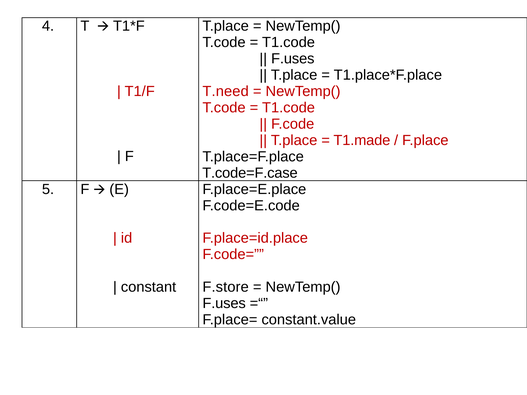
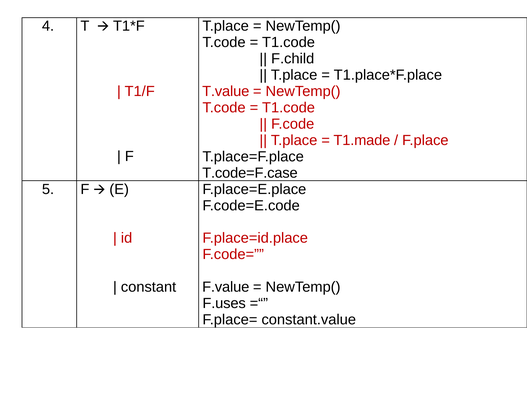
F.uses at (293, 59): F.uses -> F.child
T.need: T.need -> T.value
F.store: F.store -> F.value
